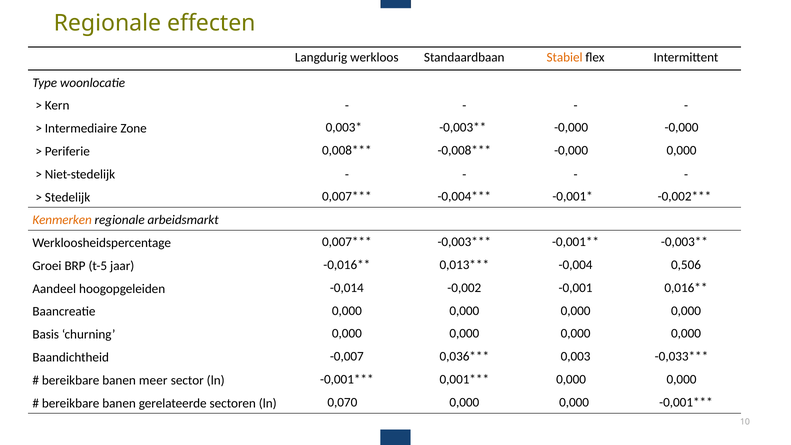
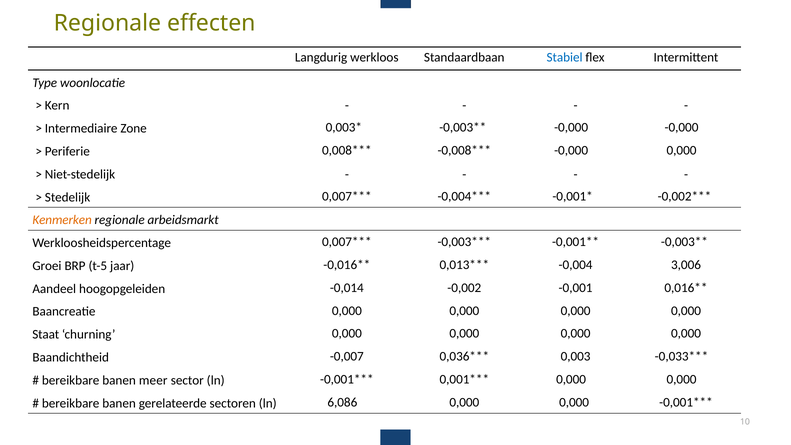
Stabiel colour: orange -> blue
0,506: 0,506 -> 3,006
Basis: Basis -> Staat
0,070: 0,070 -> 6,086
